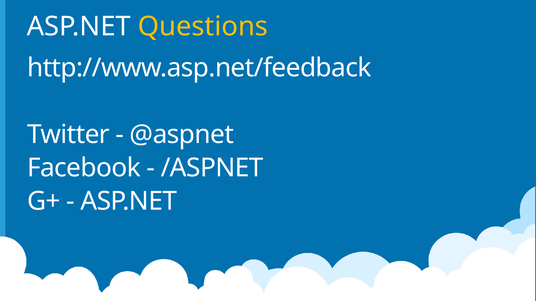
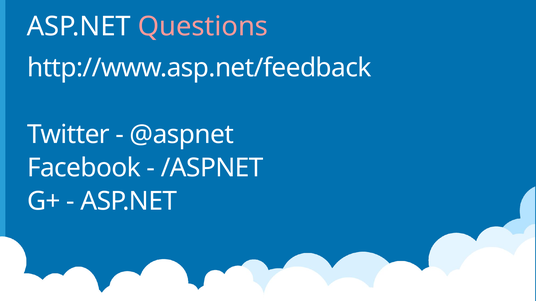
Questions colour: yellow -> pink
